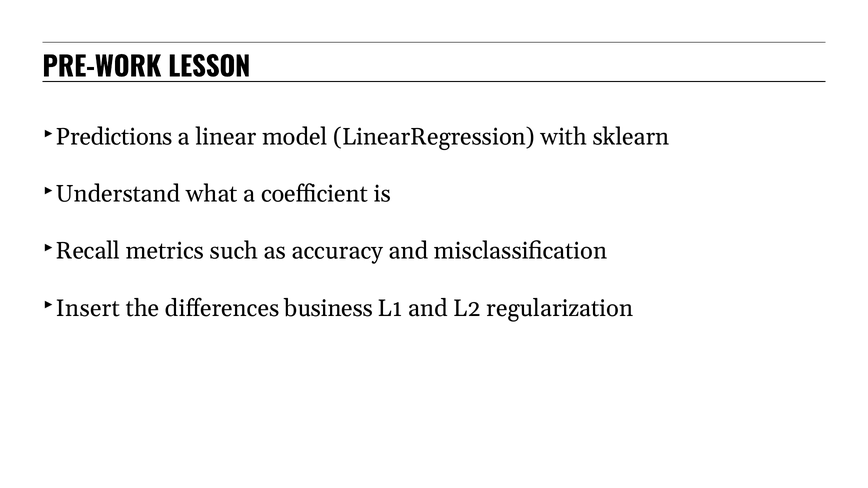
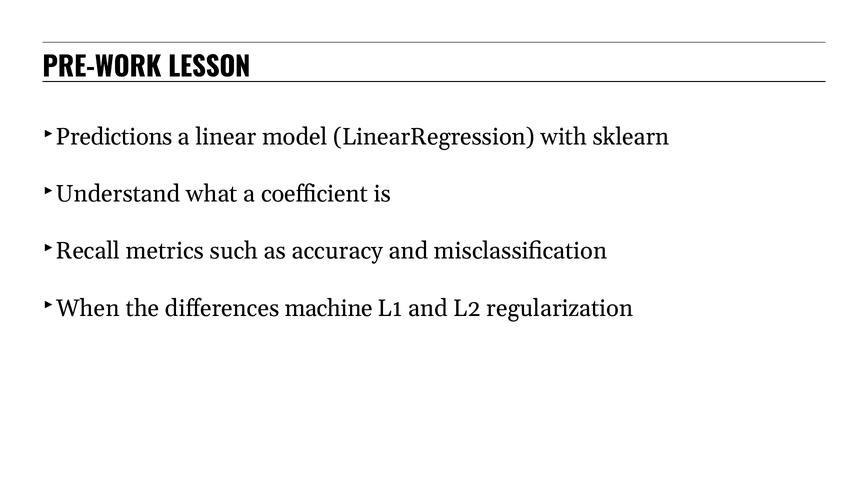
Insert: Insert -> When
business: business -> machine
